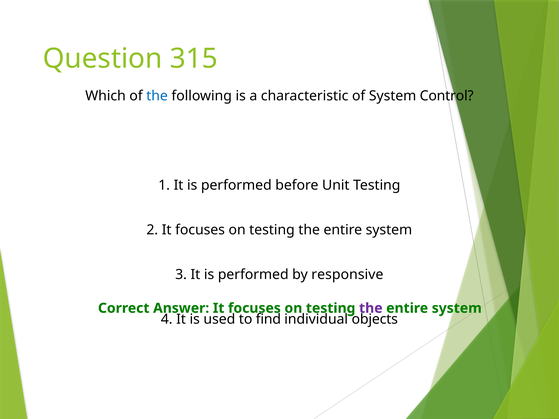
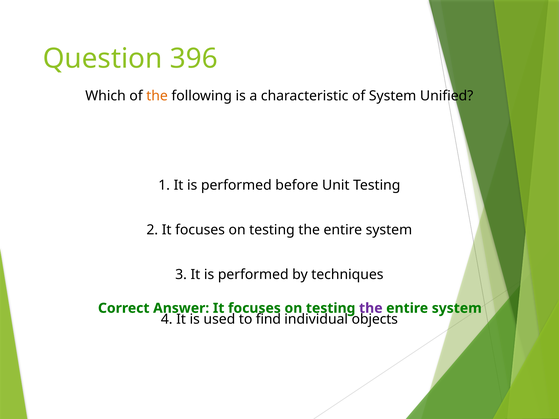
315: 315 -> 396
the at (157, 96) colour: blue -> orange
Control: Control -> Unified
responsive: responsive -> techniques
